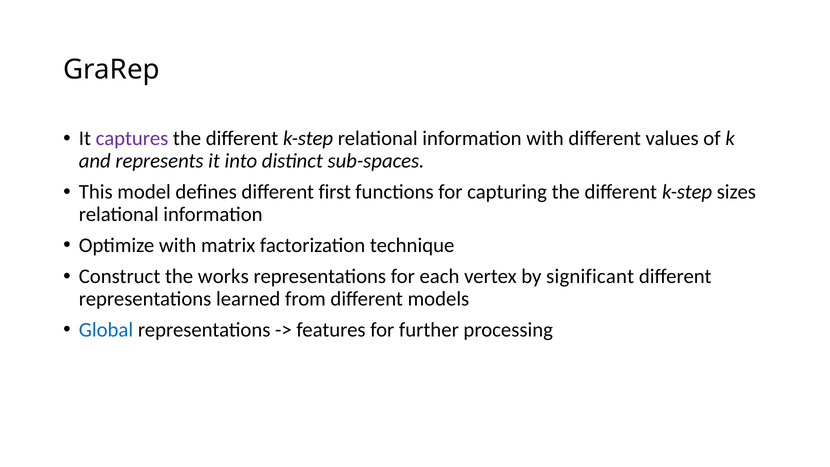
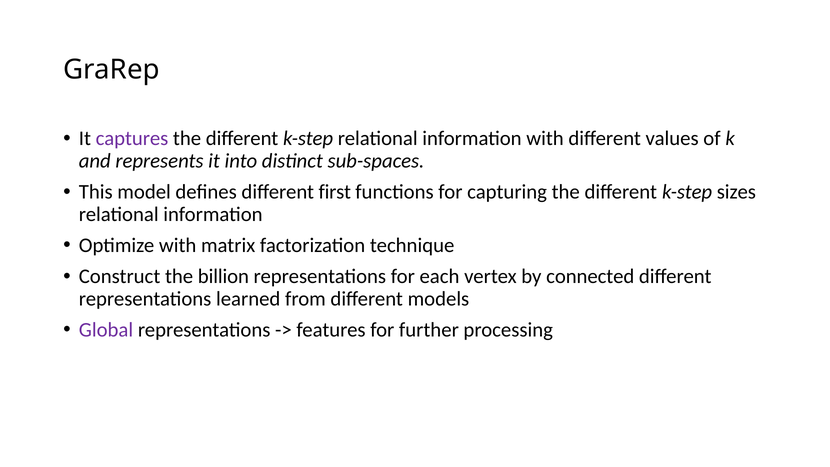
works: works -> billion
significant: significant -> connected
Global colour: blue -> purple
